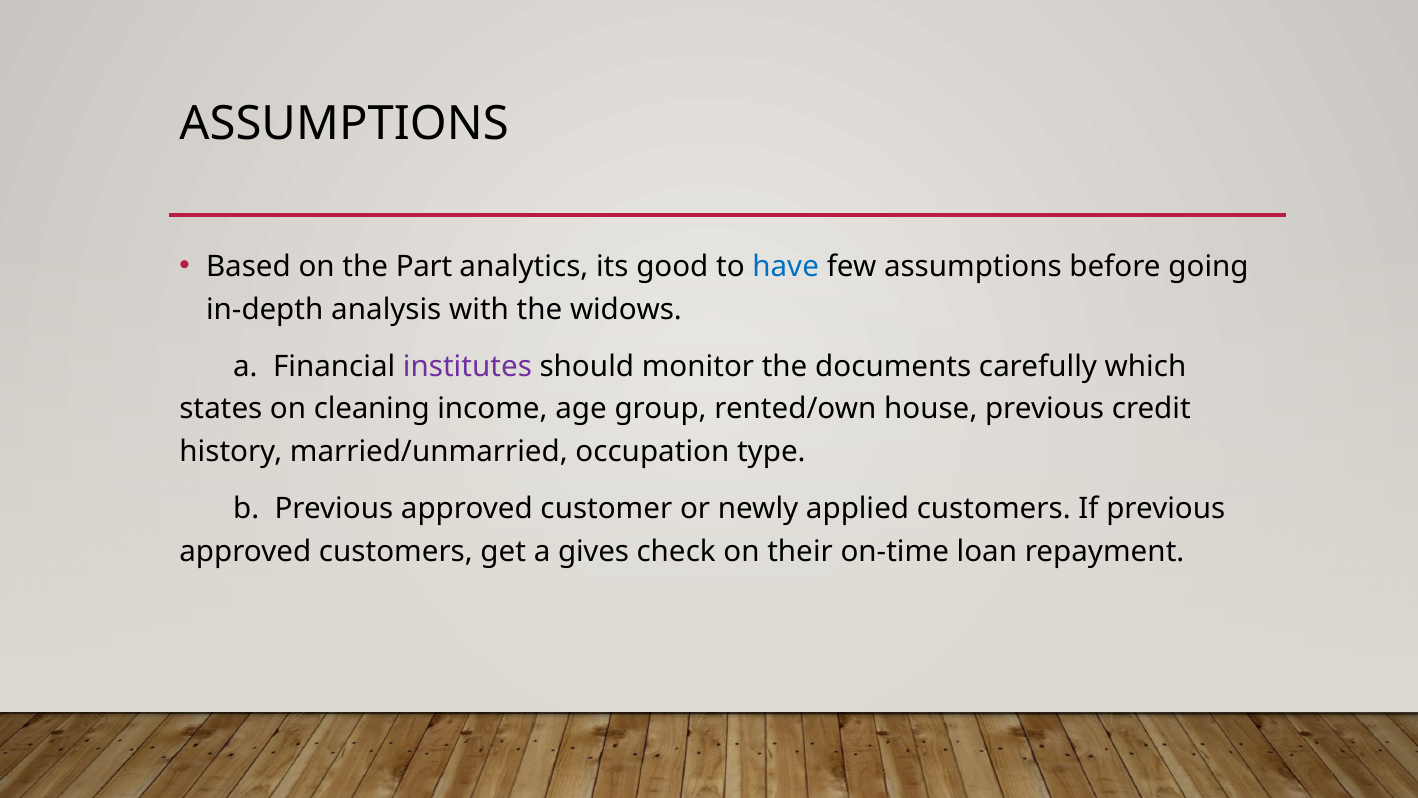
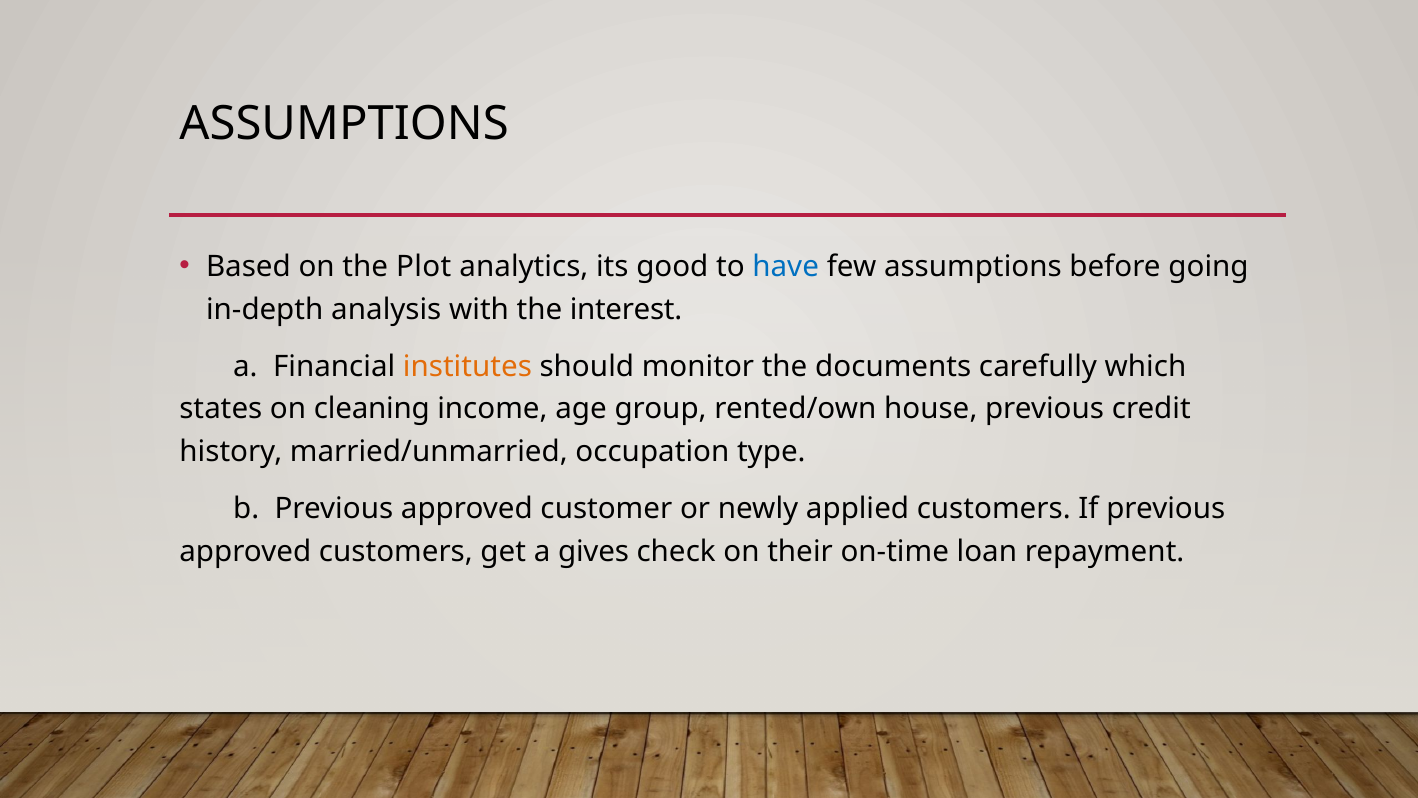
Part: Part -> Plot
widows: widows -> interest
institutes colour: purple -> orange
